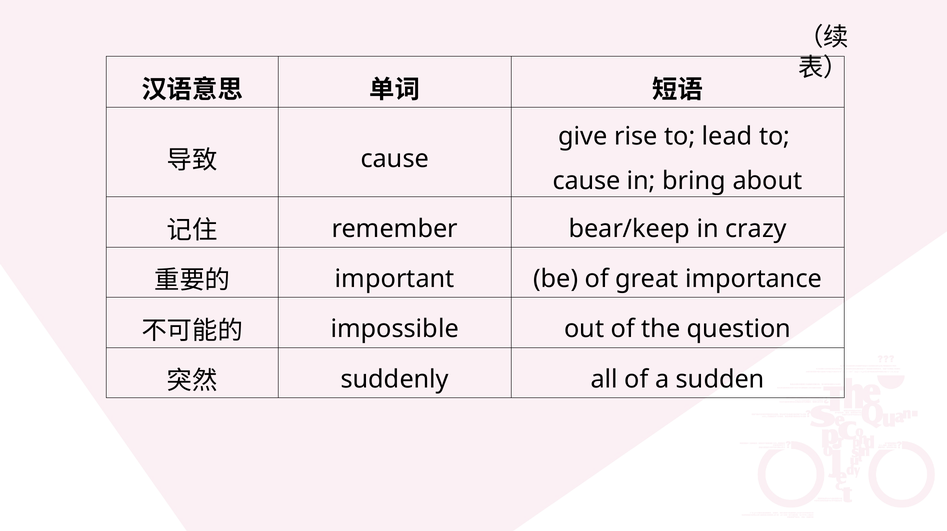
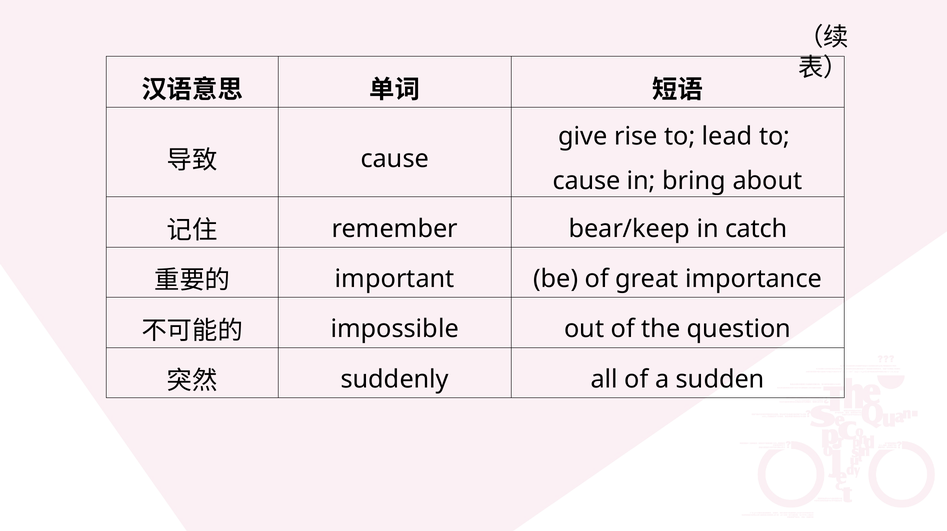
crazy: crazy -> catch
